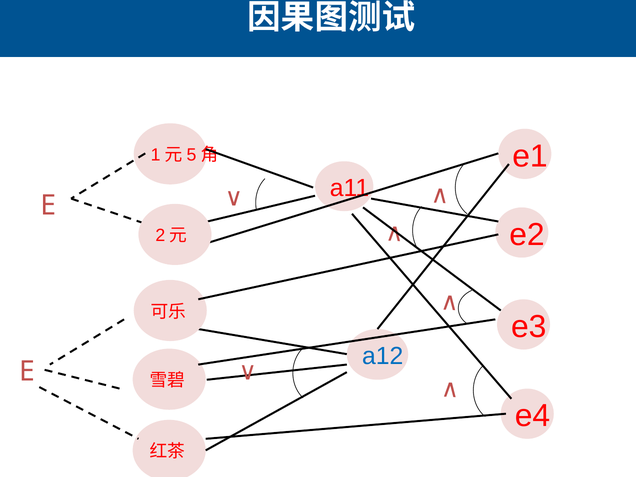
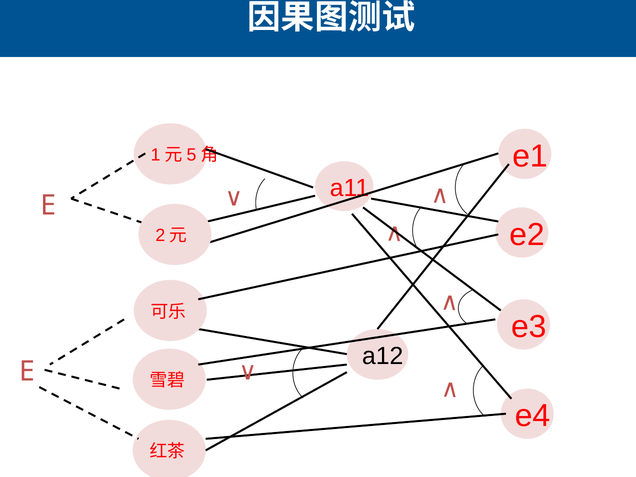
a12 colour: blue -> black
